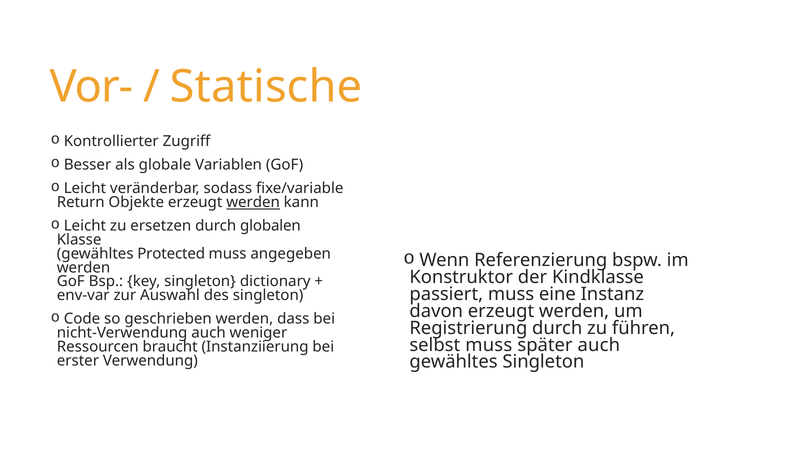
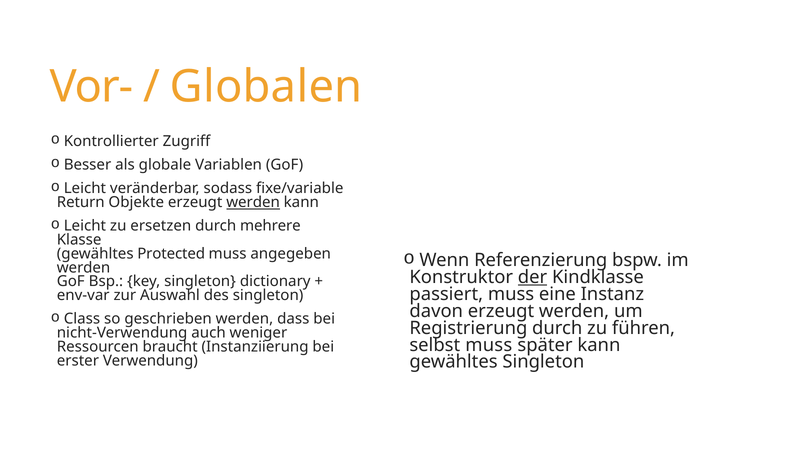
Statische: Statische -> Globalen
globalen: globalen -> mehrere
der underline: none -> present
Code: Code -> Class
später auch: auch -> kann
